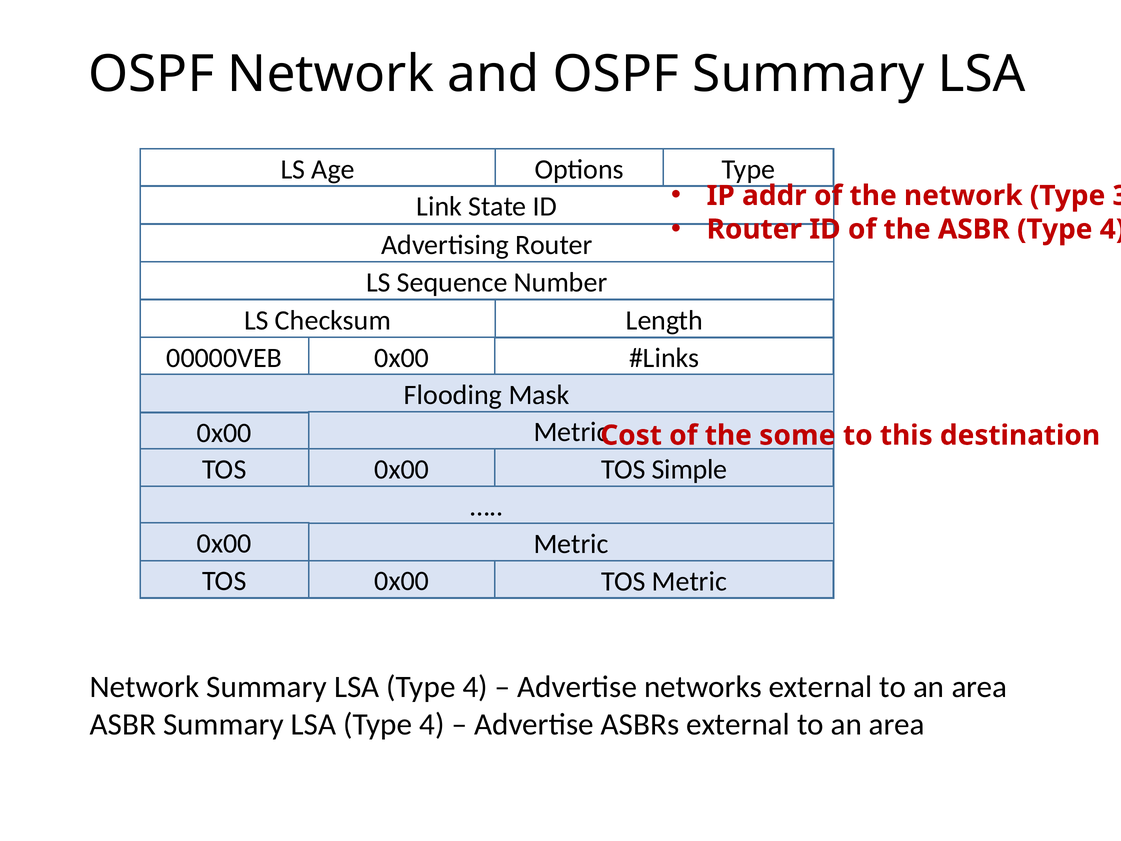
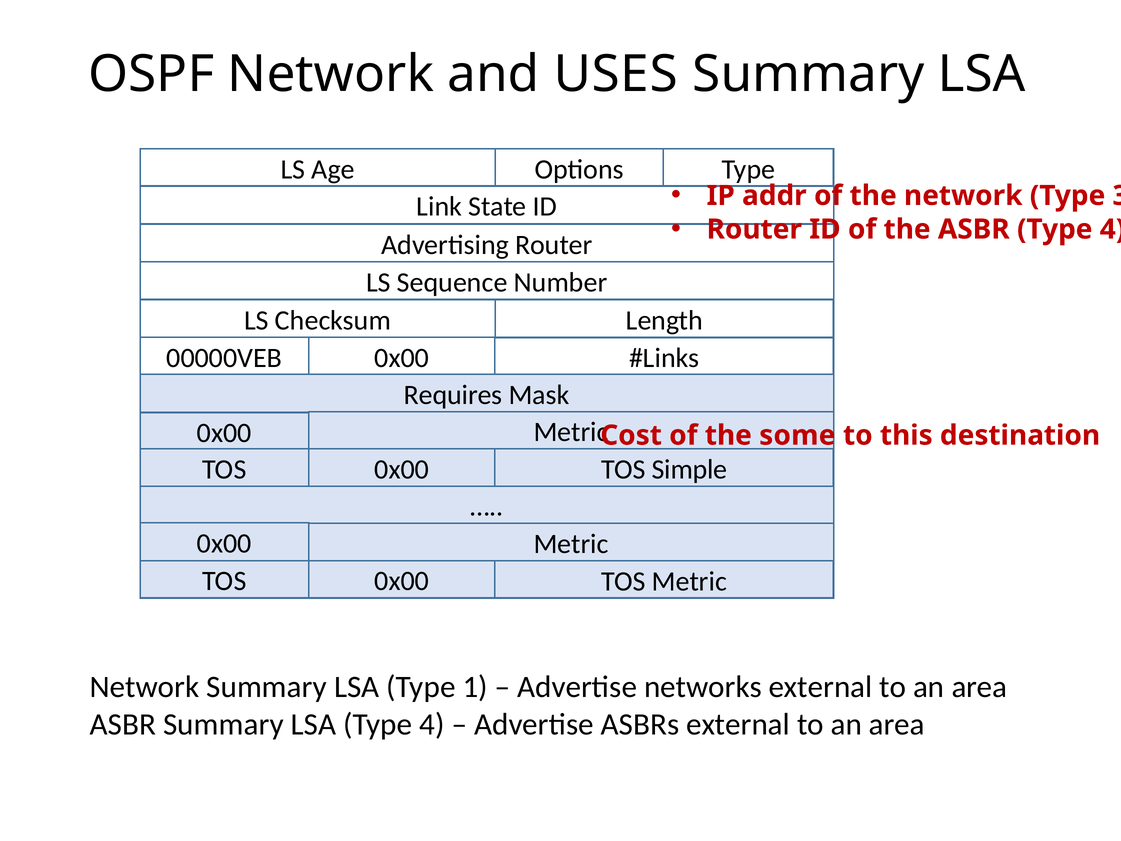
and OSPF: OSPF -> USES
Flooding: Flooding -> Requires
4 at (475, 687): 4 -> 1
